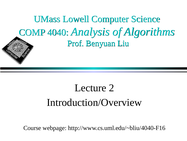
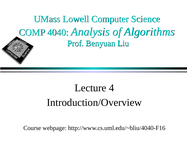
2: 2 -> 4
